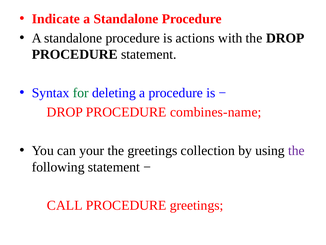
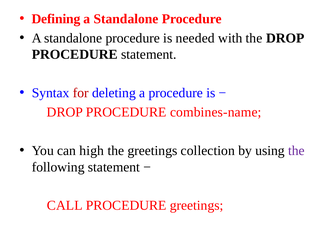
Indicate: Indicate -> Defining
actions: actions -> needed
for colour: green -> red
your: your -> high
